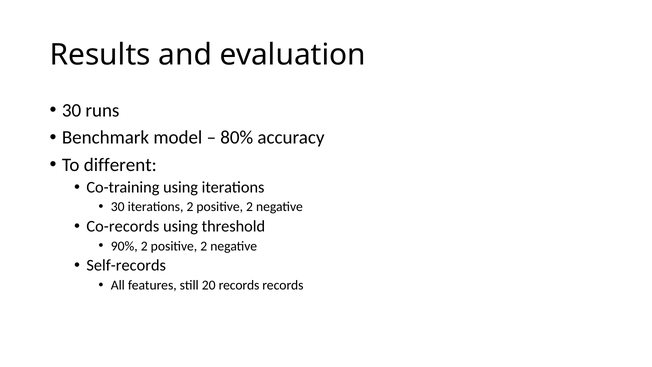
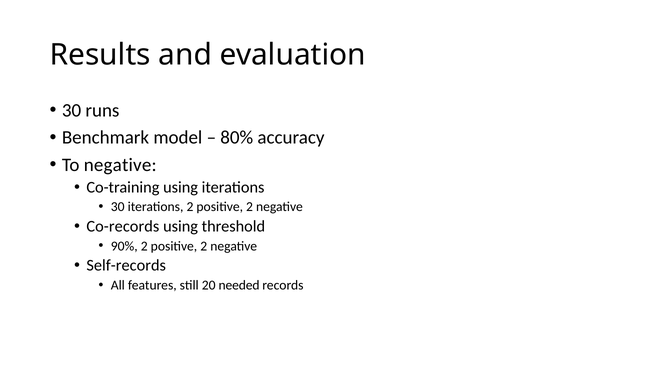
To different: different -> negative
20 records: records -> needed
